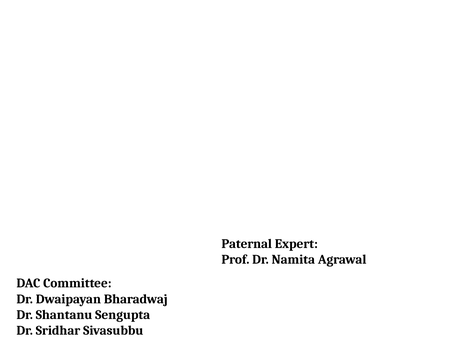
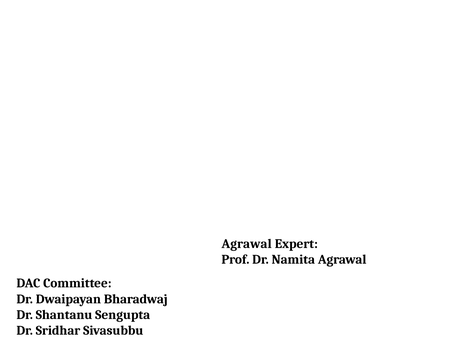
Paternal at (247, 244): Paternal -> Agrawal
